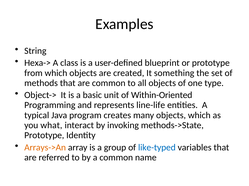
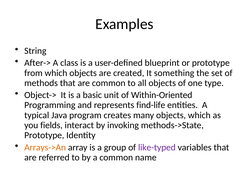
Hexa->: Hexa-> -> After->
line-life: line-life -> find-life
what: what -> fields
like-typed colour: blue -> purple
